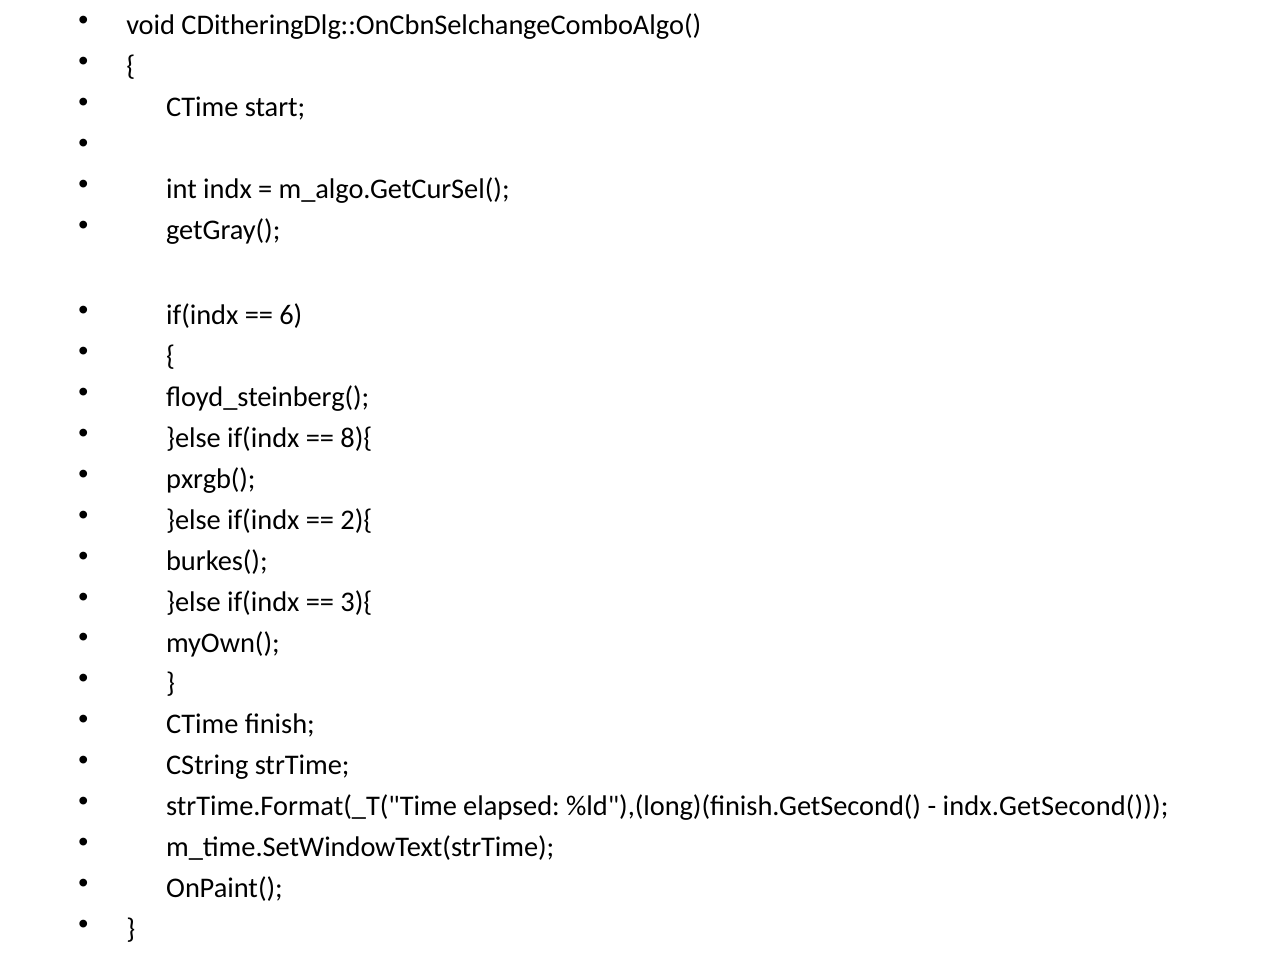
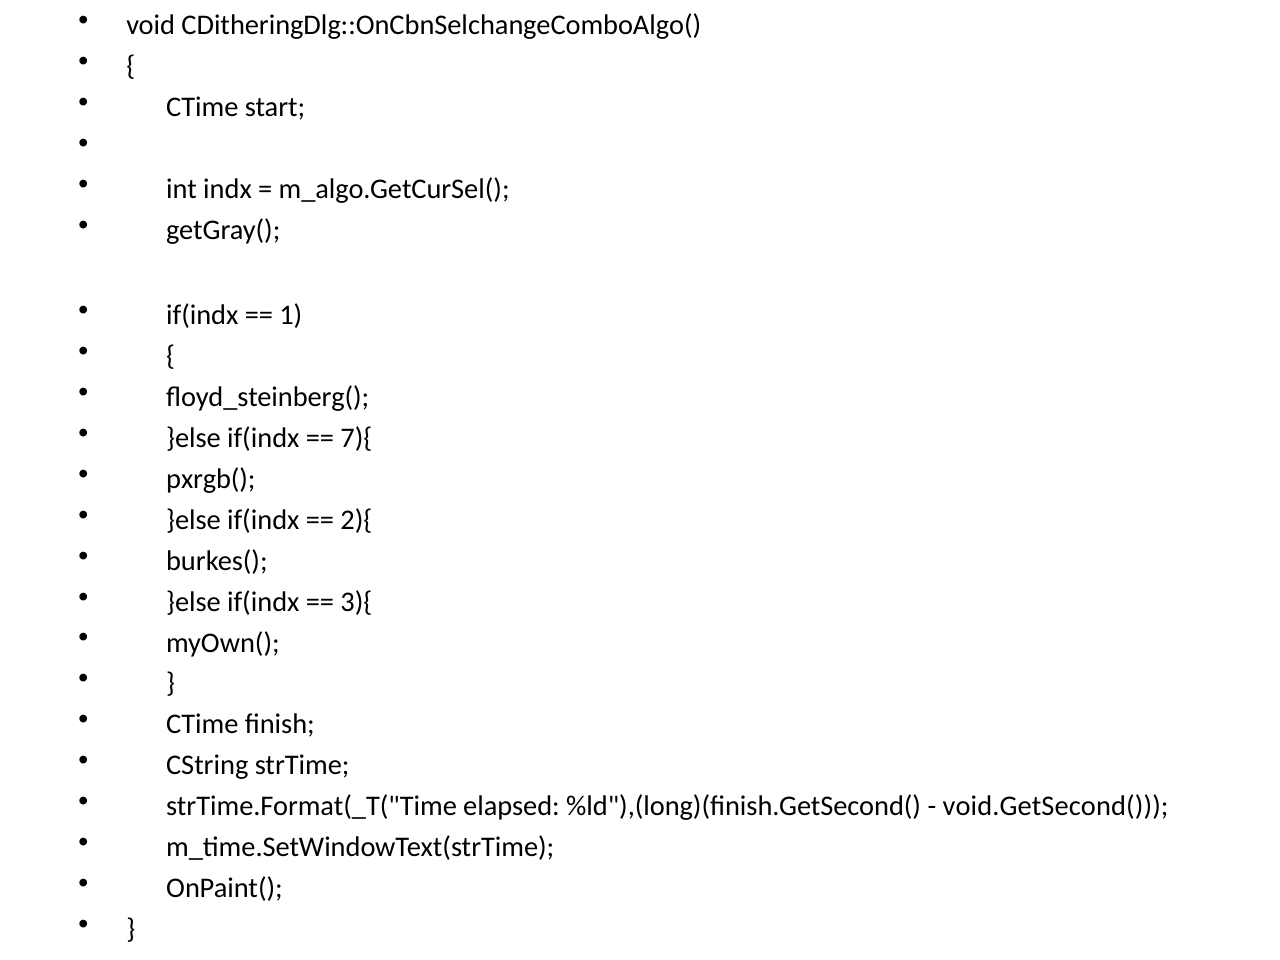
6: 6 -> 1
8){: 8){ -> 7){
indx.GetSecond(: indx.GetSecond( -> void.GetSecond(
